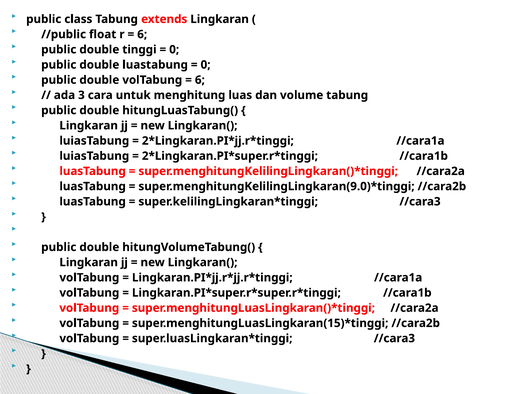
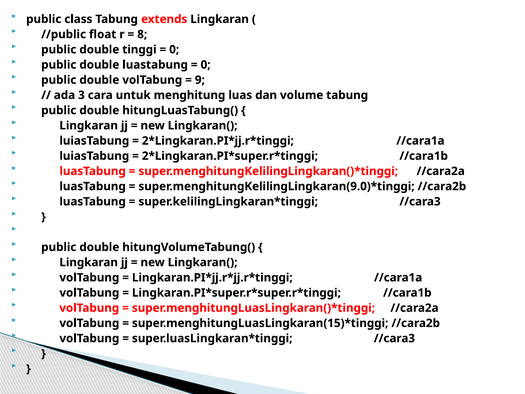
6 at (142, 34): 6 -> 8
6 at (200, 80): 6 -> 9
